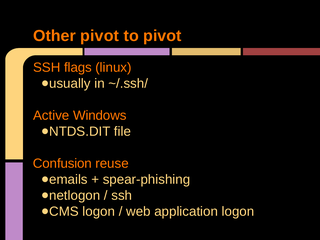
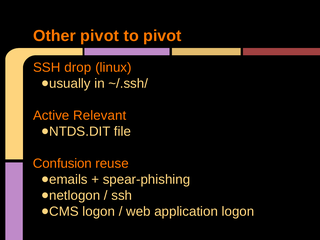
flags: flags -> drop
Windows: Windows -> Relevant
